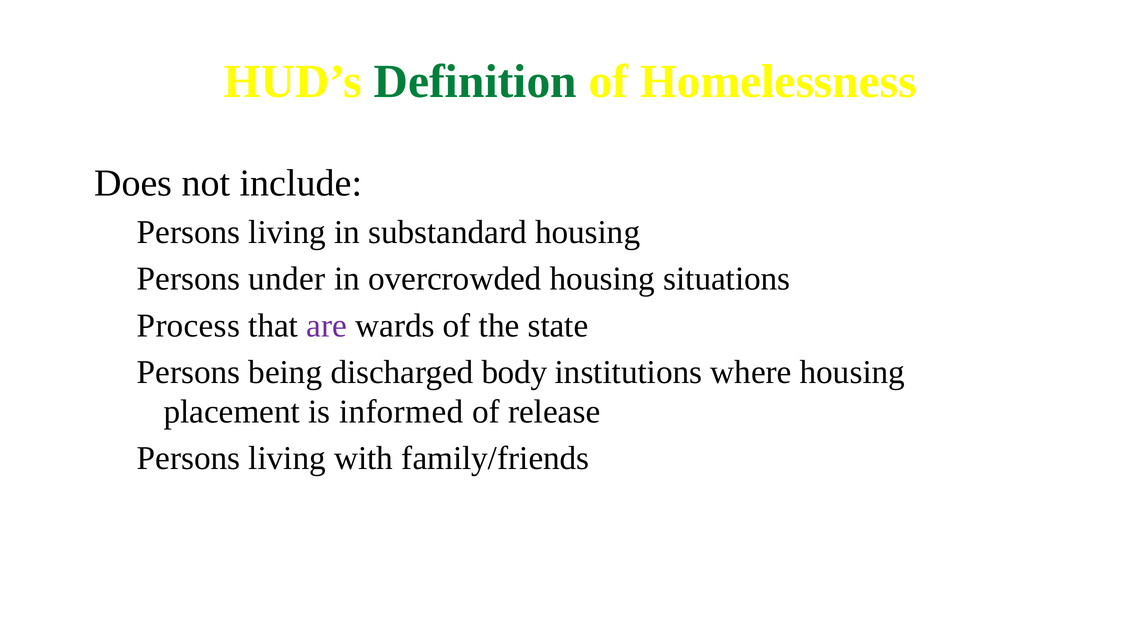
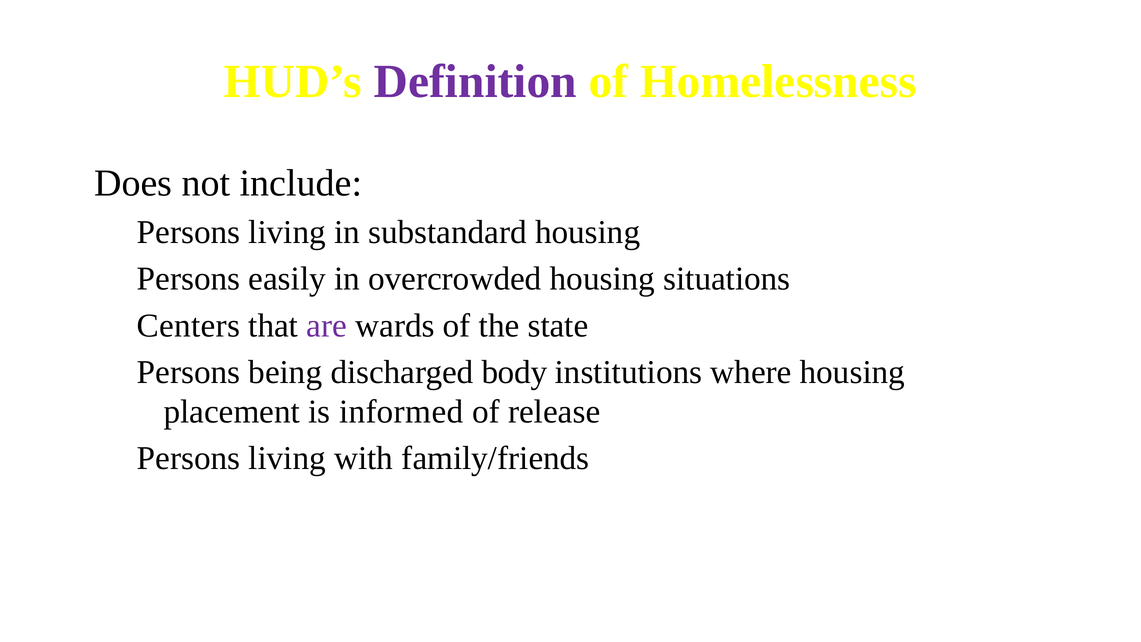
Definition colour: green -> purple
under: under -> easily
Process: Process -> Centers
